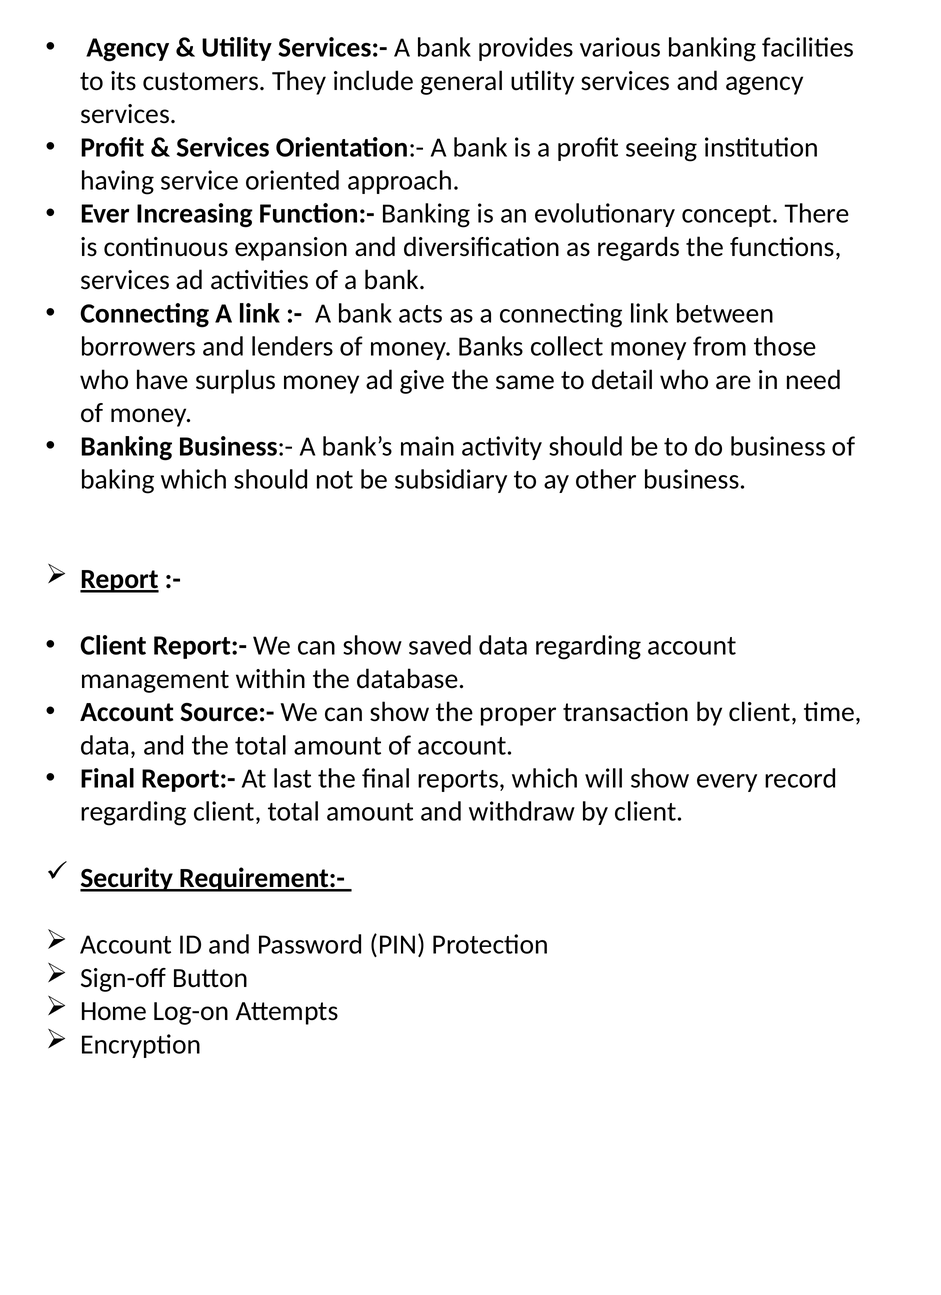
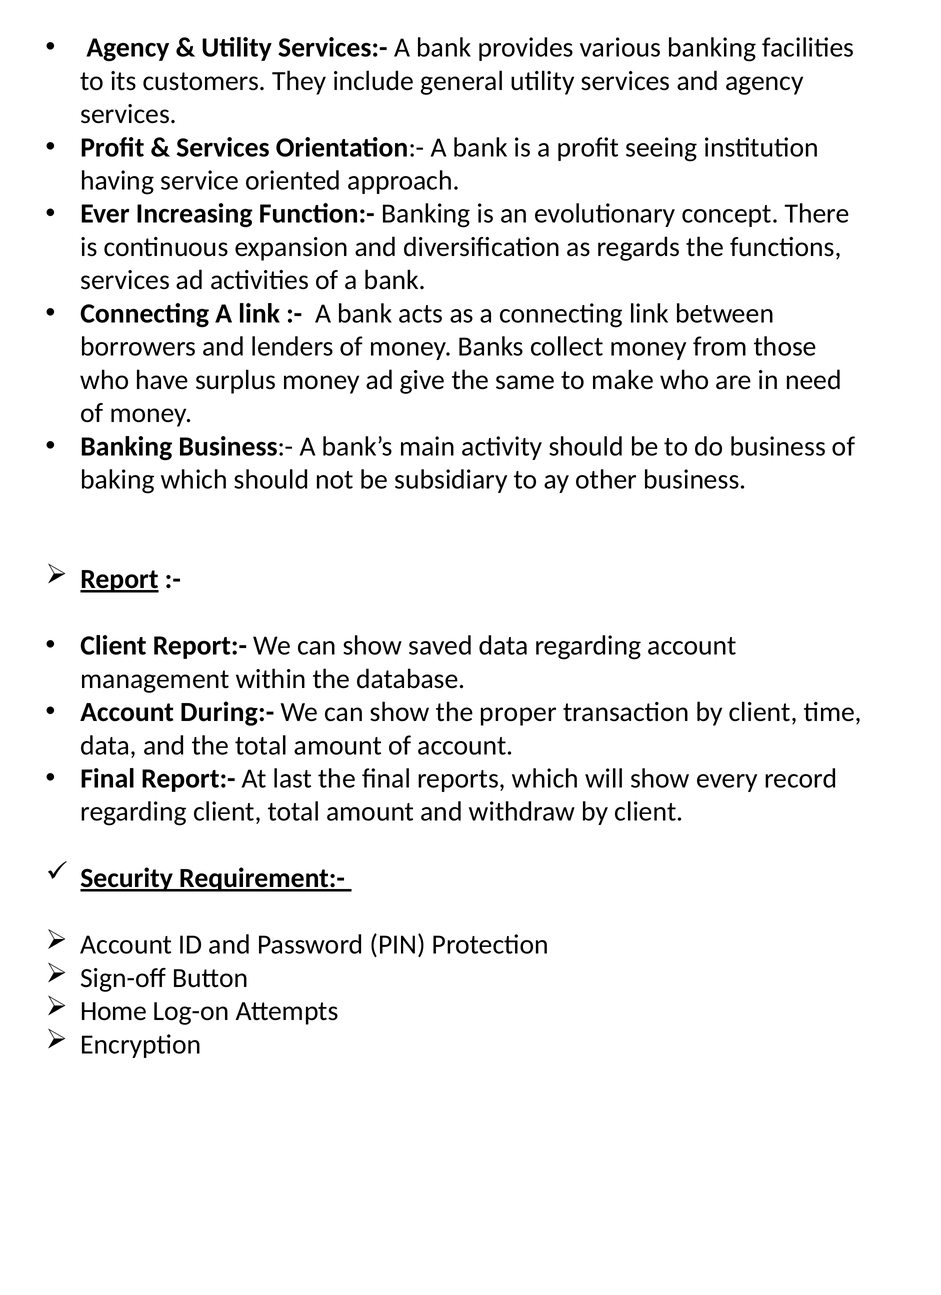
detail: detail -> make
Source:-: Source:- -> During:-
